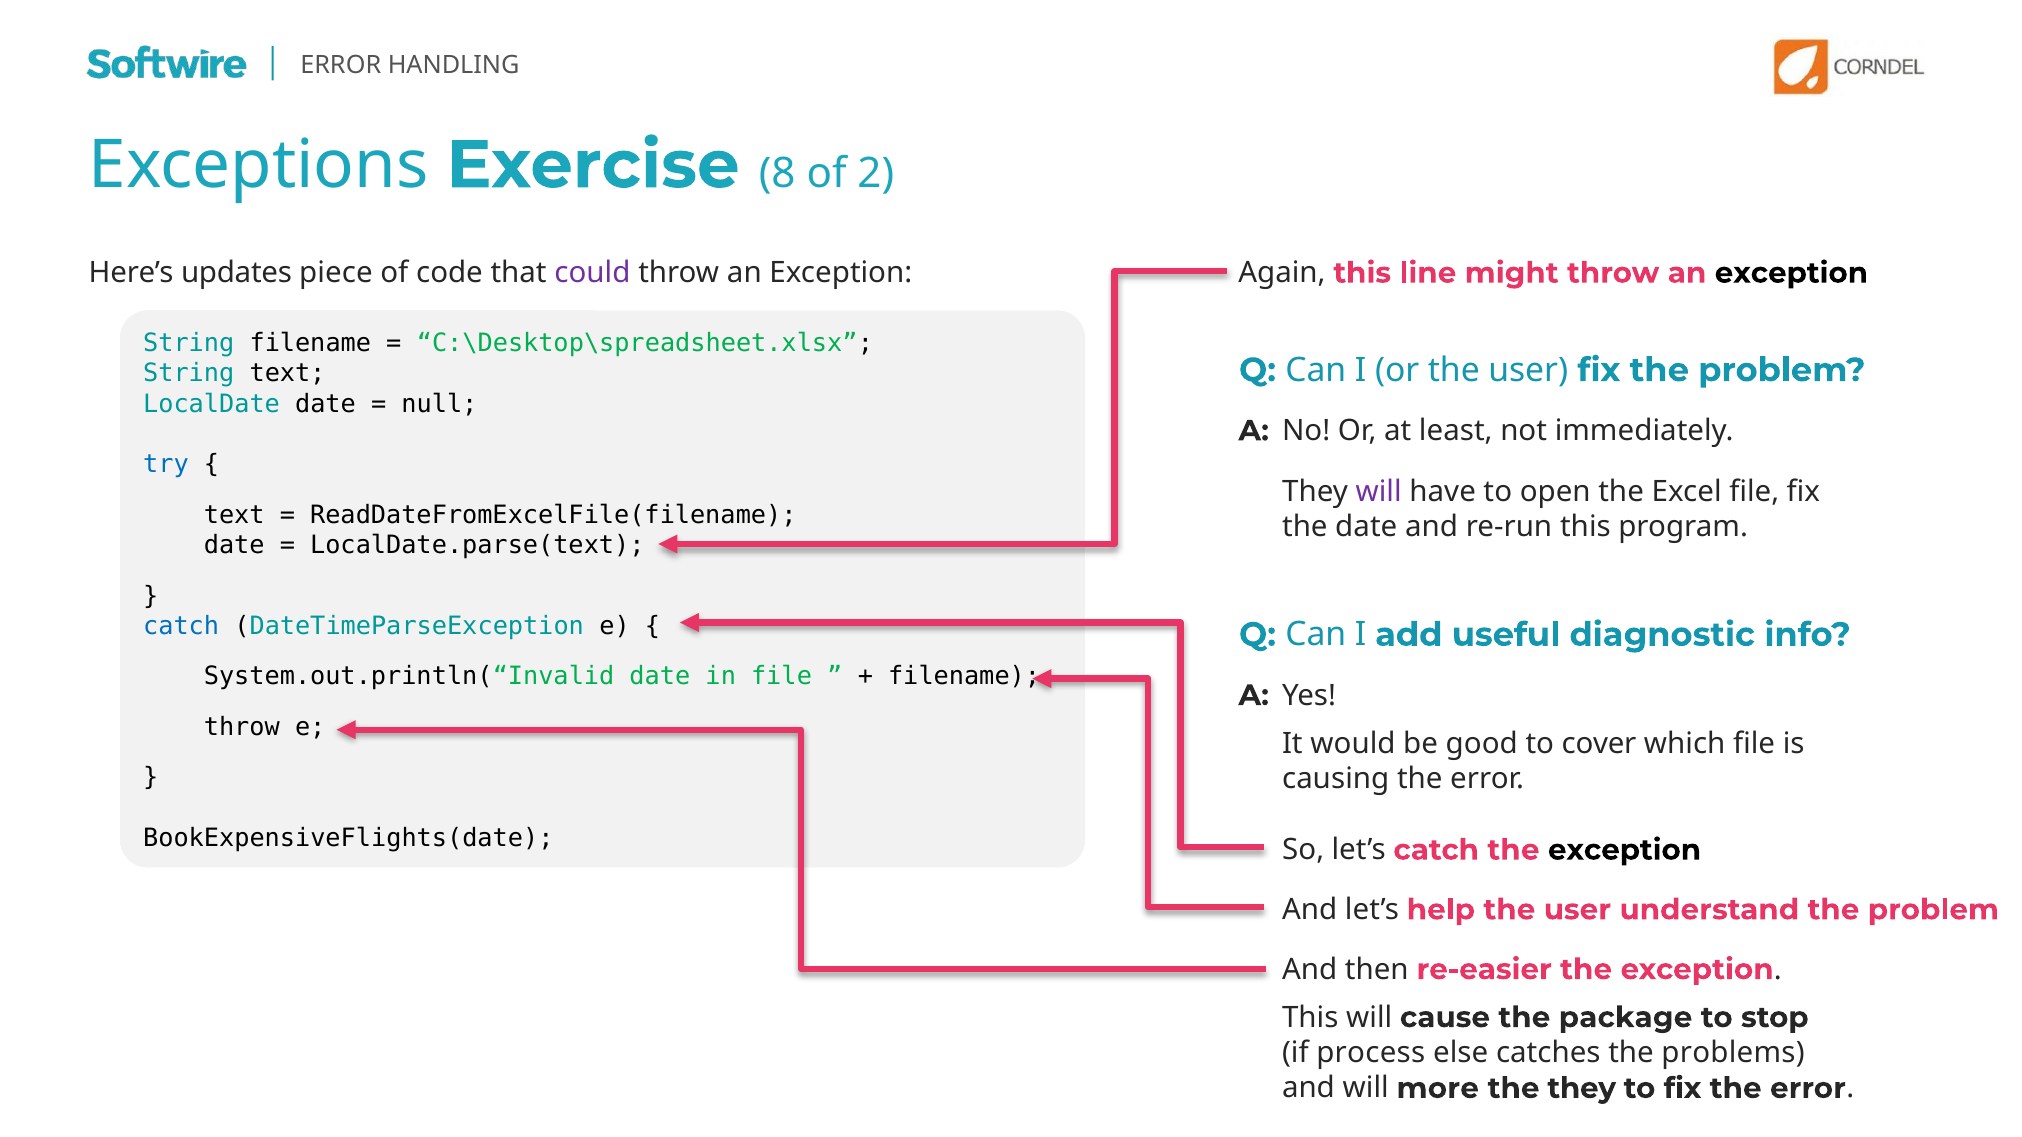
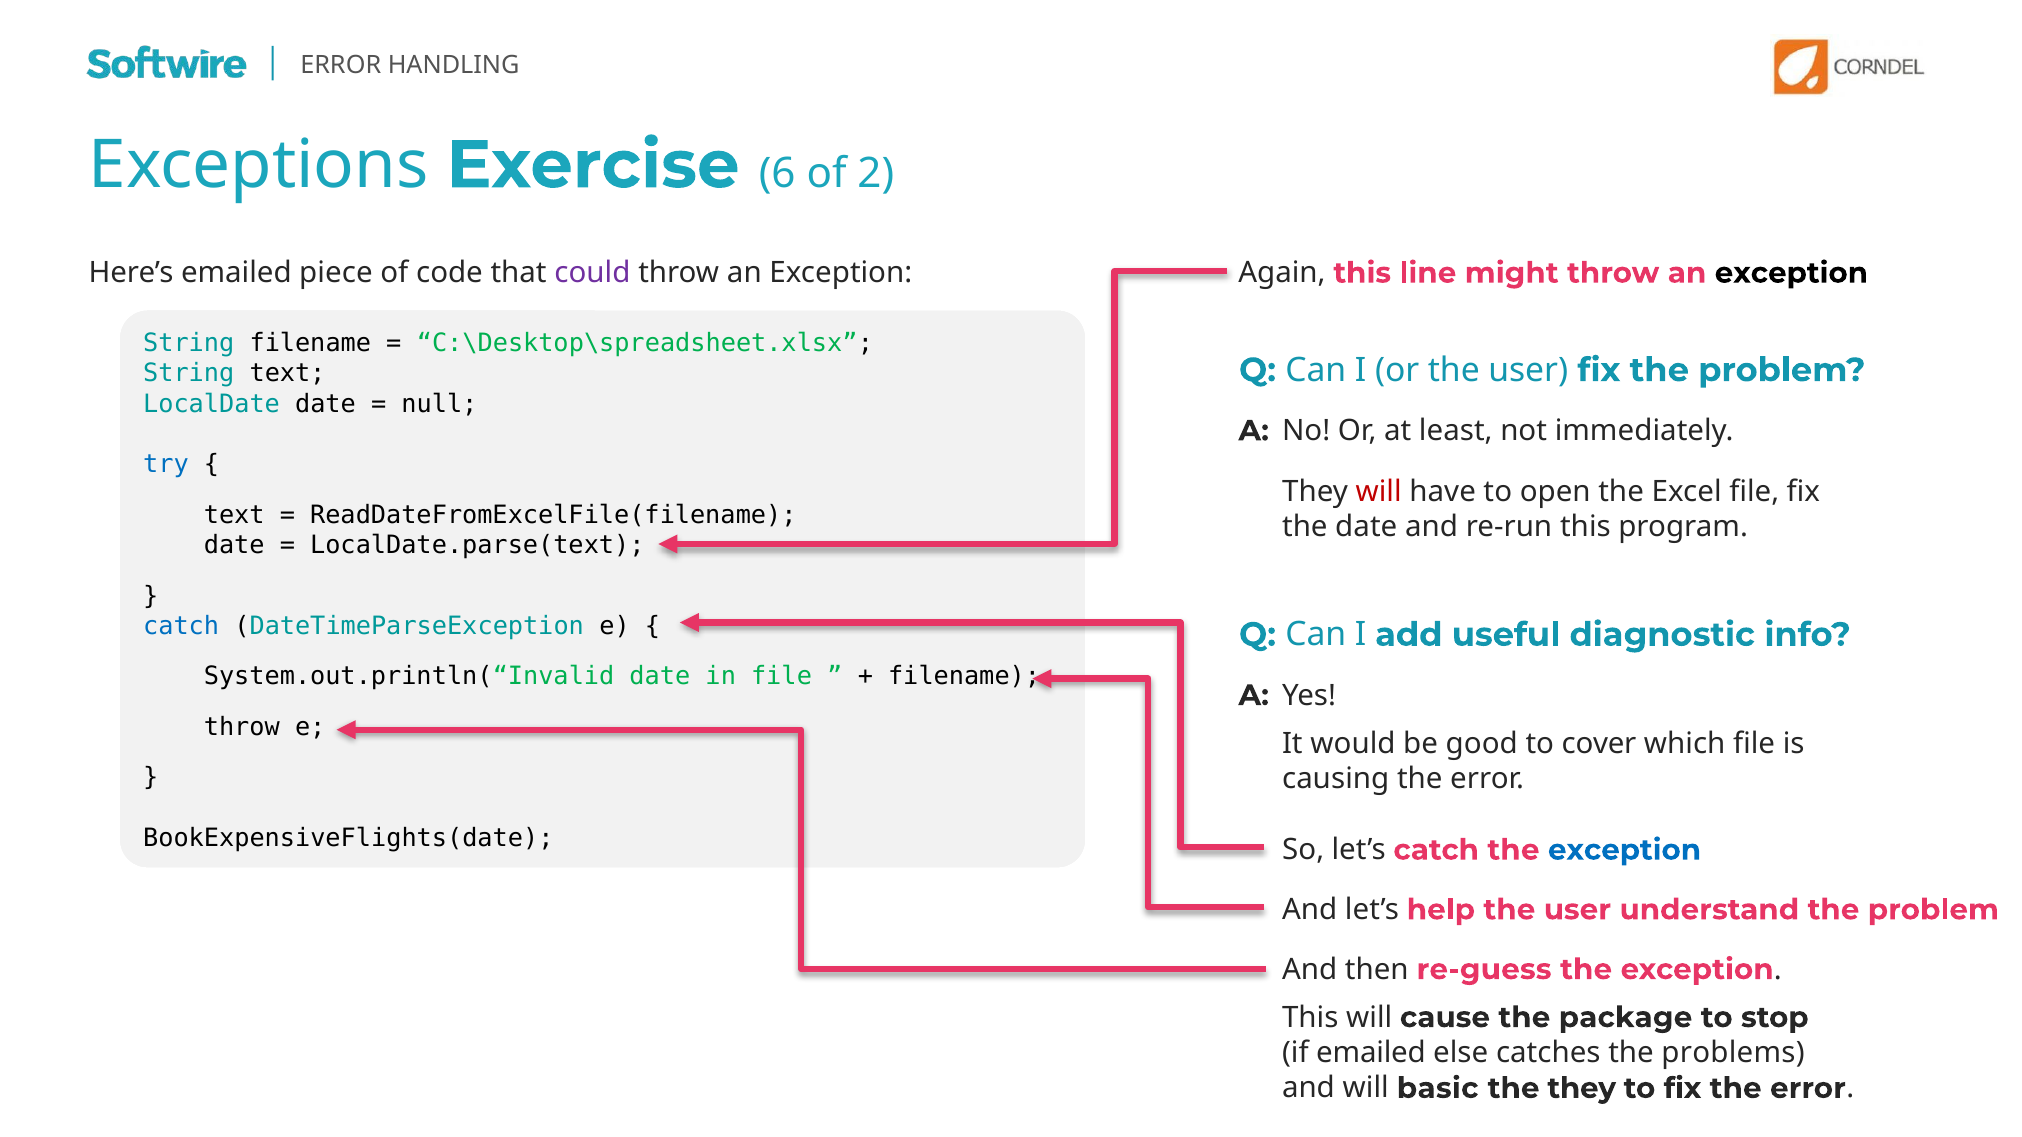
8: 8 -> 6
Here’s updates: updates -> emailed
will at (1379, 492) colour: purple -> red
exception at (1624, 850) colour: black -> blue
re-easier: re-easier -> re-guess
if process: process -> emailed
more: more -> basic
